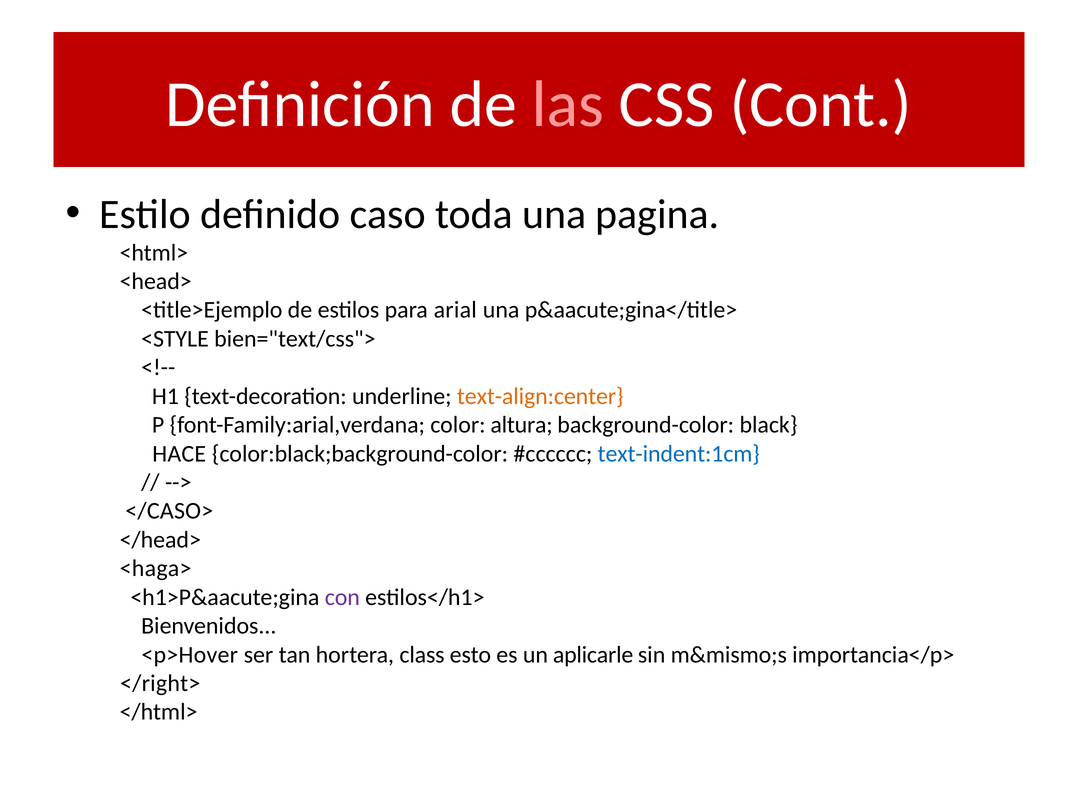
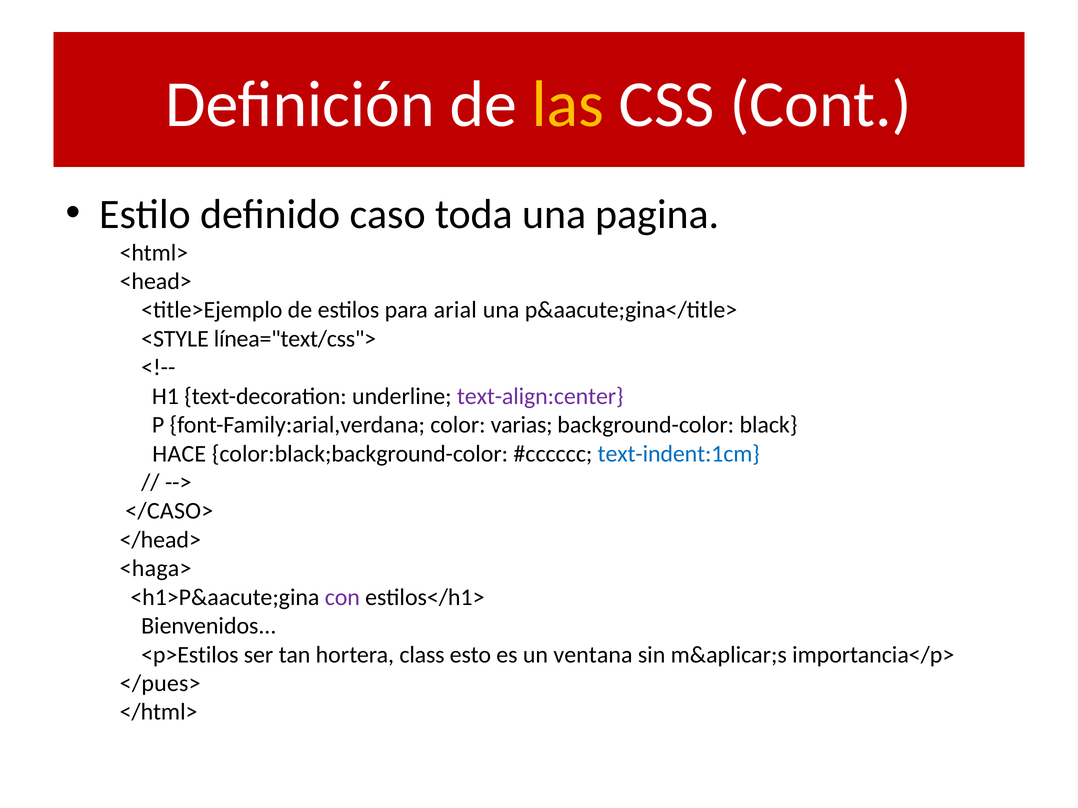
las colour: pink -> yellow
bien="text/css">: bien="text/css"> -> línea="text/css">
text-align:center colour: orange -> purple
altura: altura -> varias
<p>Hover: <p>Hover -> <p>Estilos
aplicarle: aplicarle -> ventana
m&mismo;s: m&mismo;s -> m&aplicar;s
</right>: </right> -> </pues>
